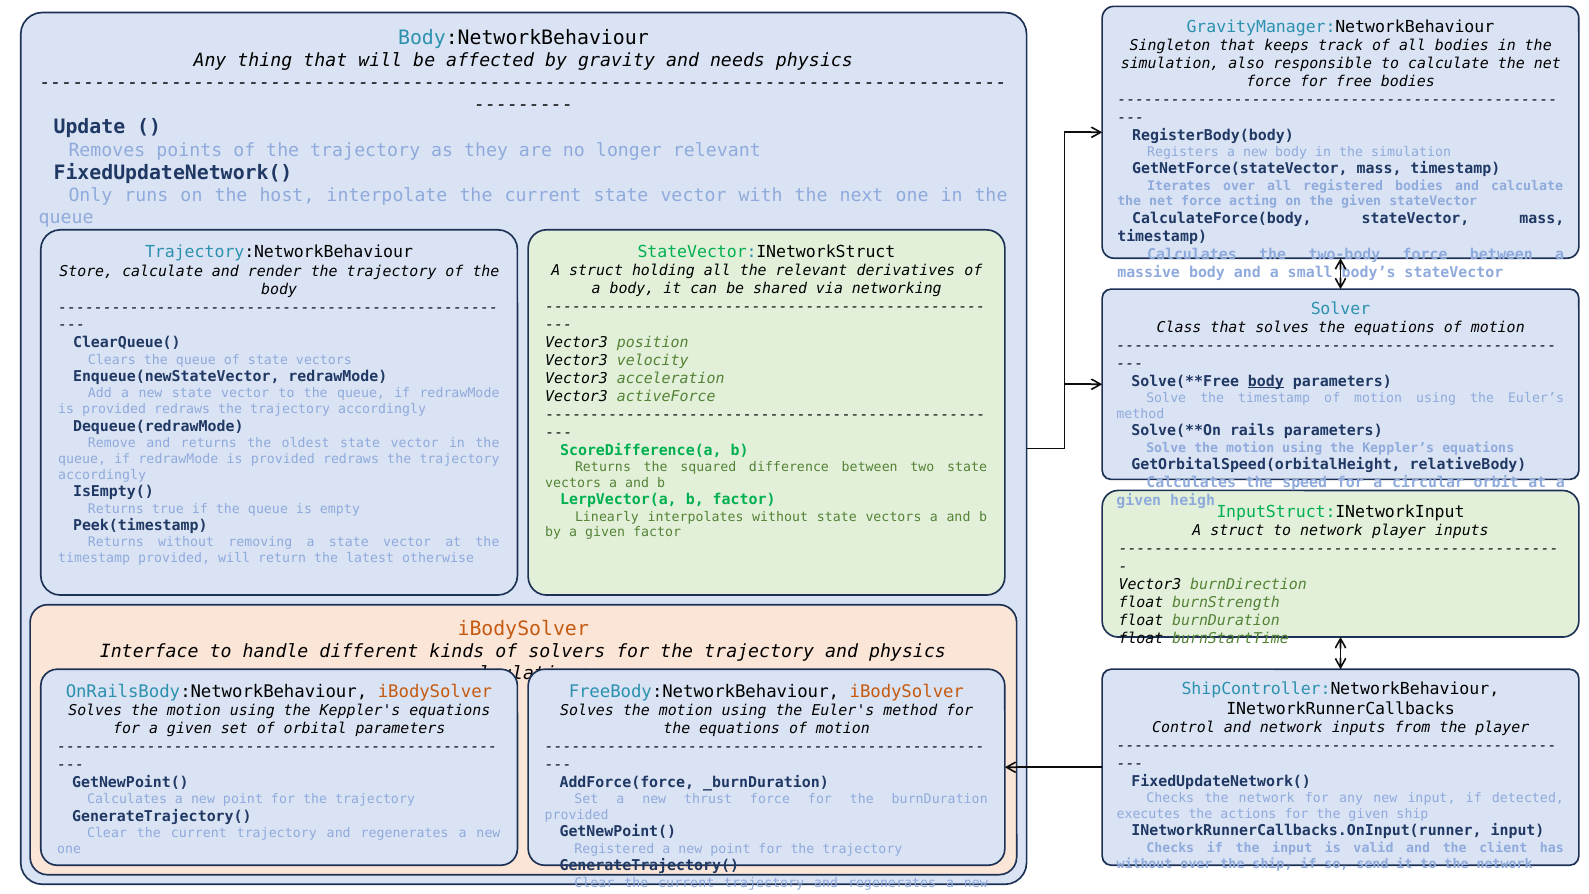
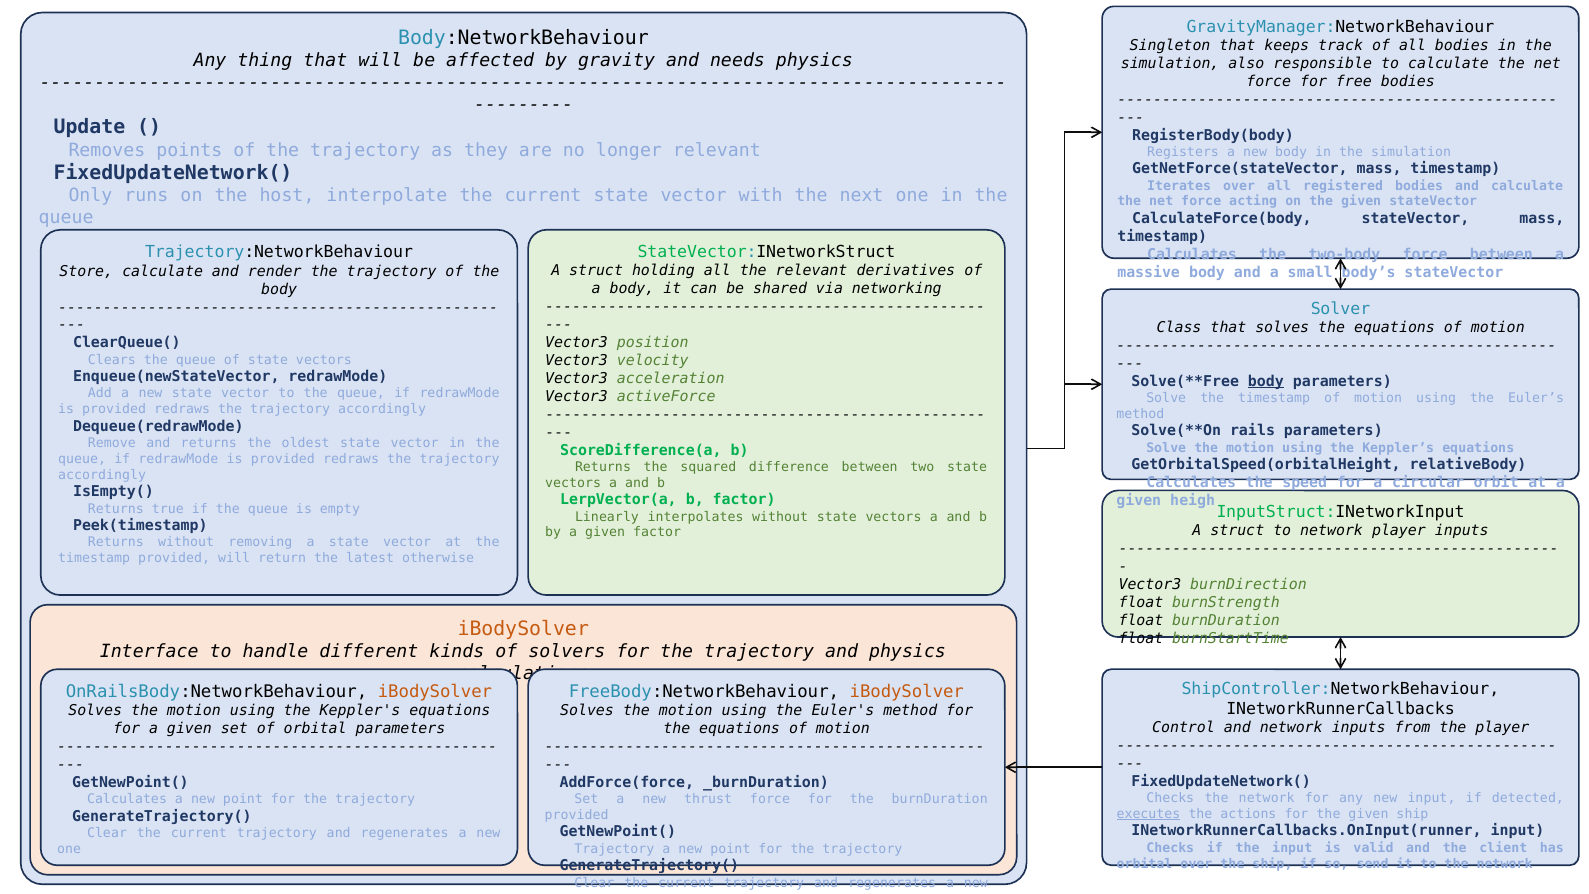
executes underline: none -> present
Registered at (614, 849): Registered -> Trajectory
without at (1144, 863): without -> orbital
